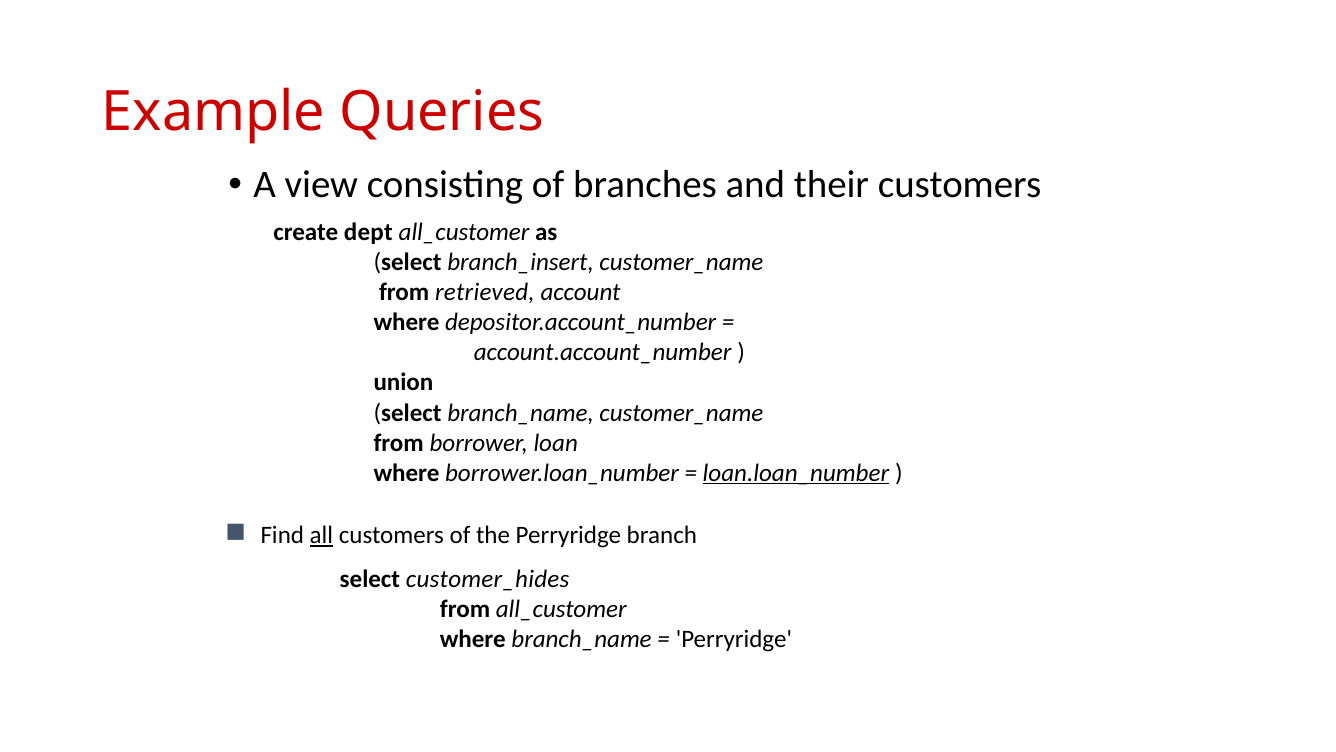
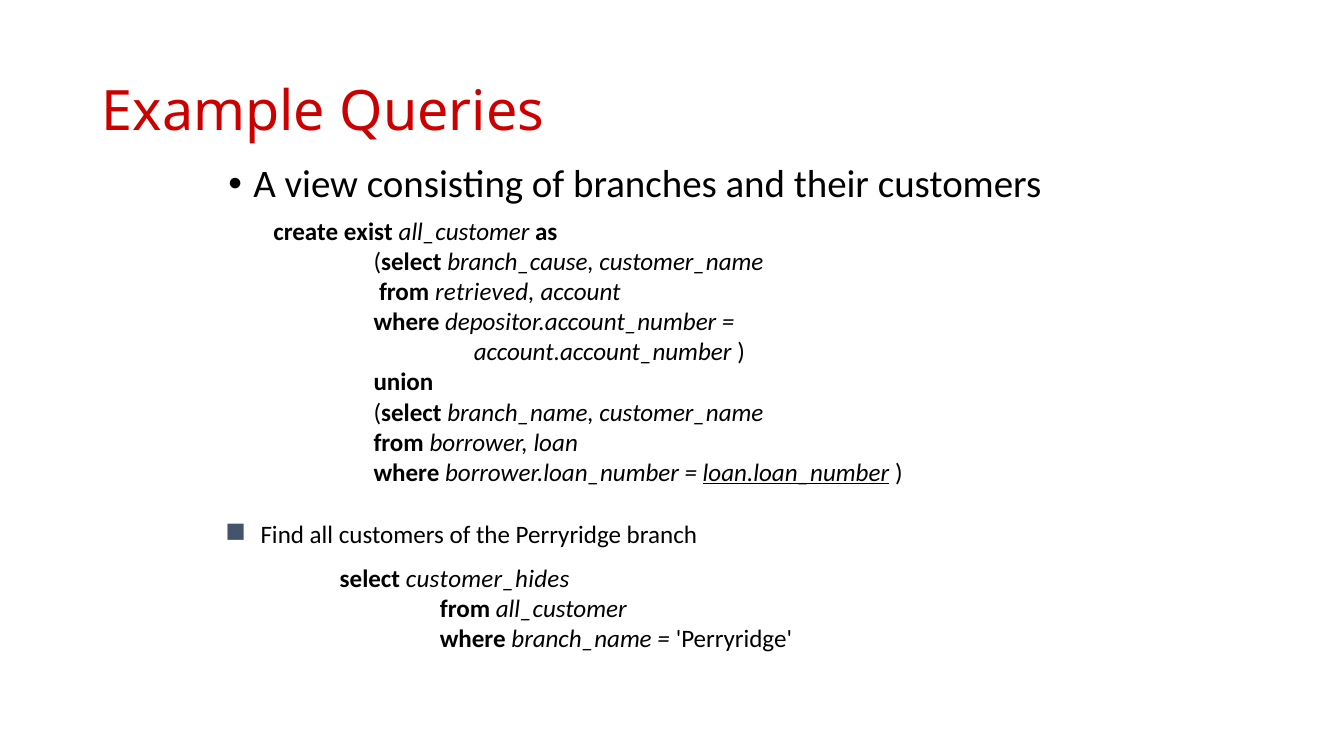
dept: dept -> exist
branch_insert: branch_insert -> branch_cause
all underline: present -> none
